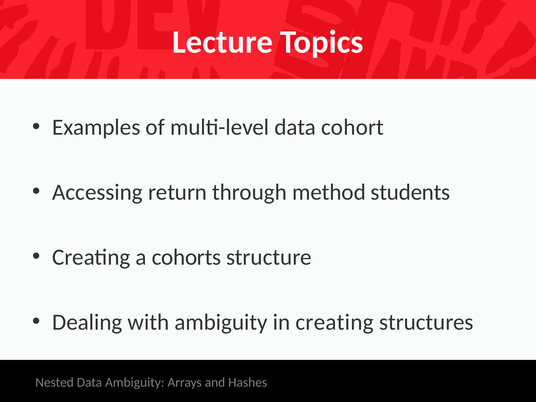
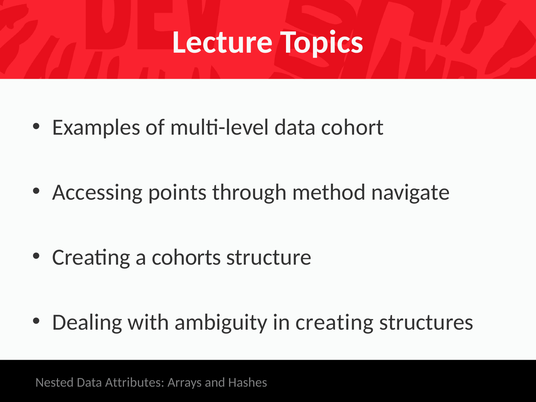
return: return -> points
students: students -> navigate
Data Ambiguity: Ambiguity -> Attributes
